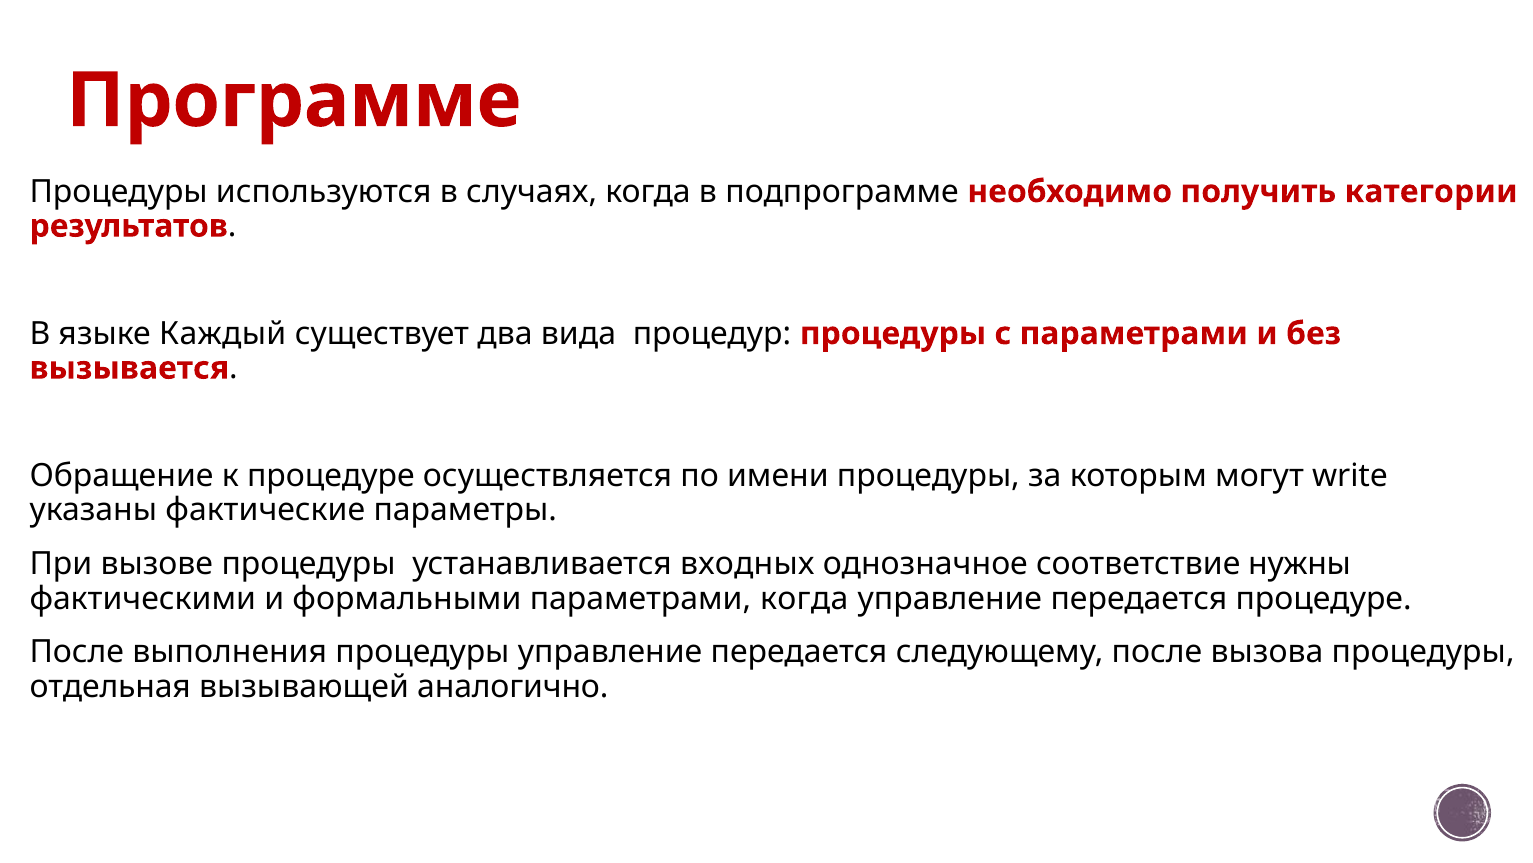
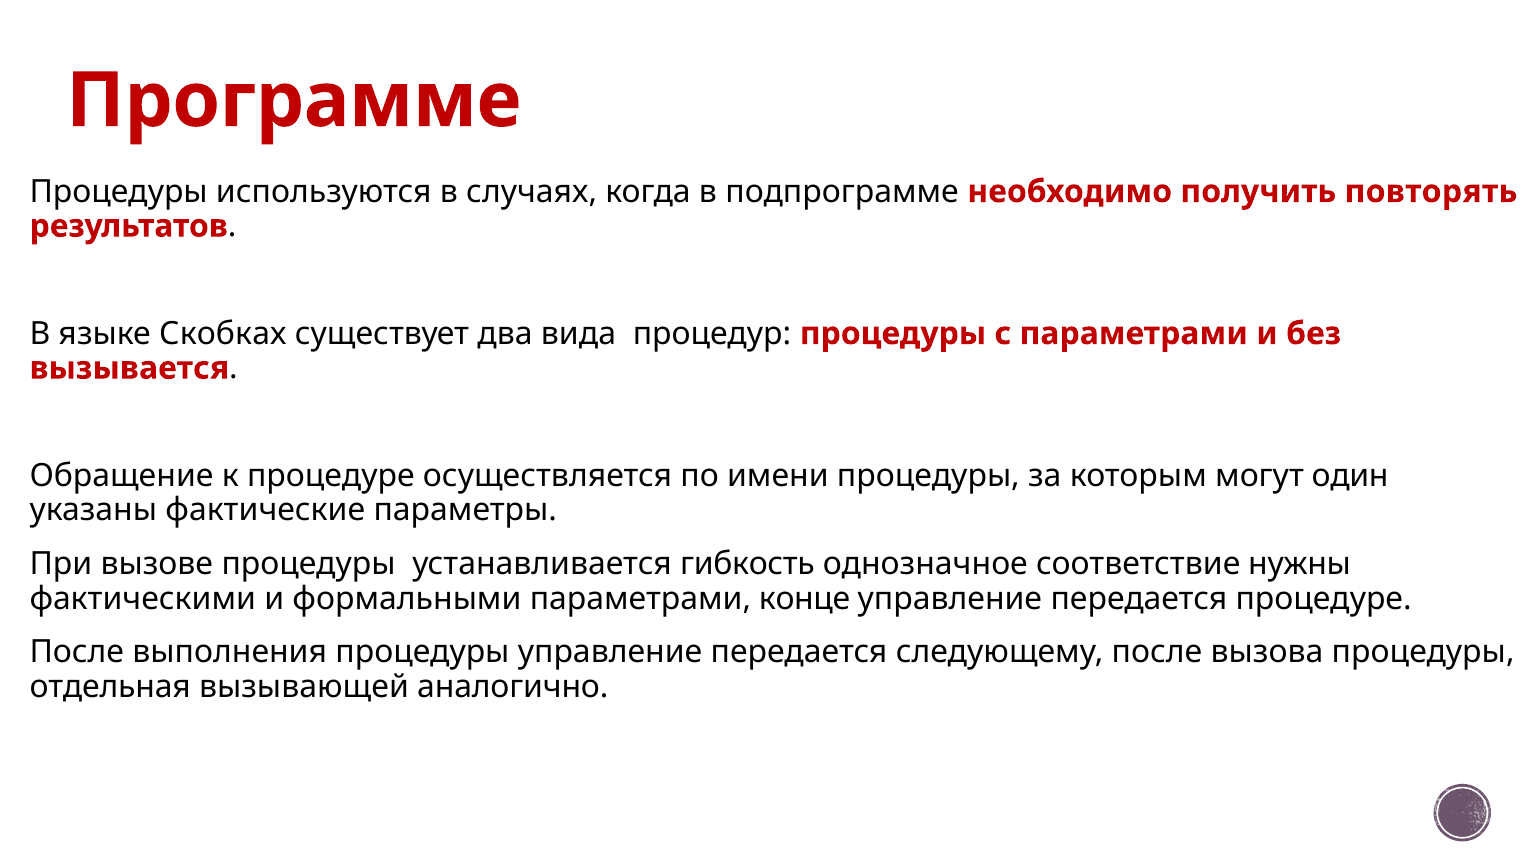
категории: категории -> повторять
Каждый: Каждый -> Скобках
write: write -> один
входных: входных -> гибкость
параметрами когда: когда -> конце
